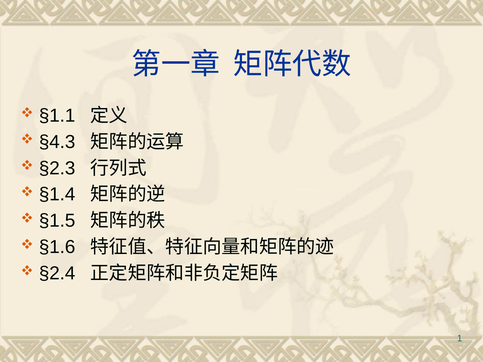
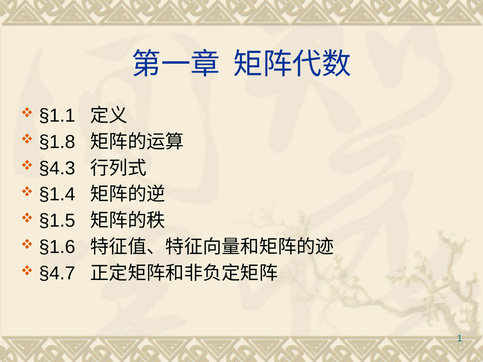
§4.3: §4.3 -> §1.8
§2.3: §2.3 -> §4.3
§2.4: §2.4 -> §4.7
